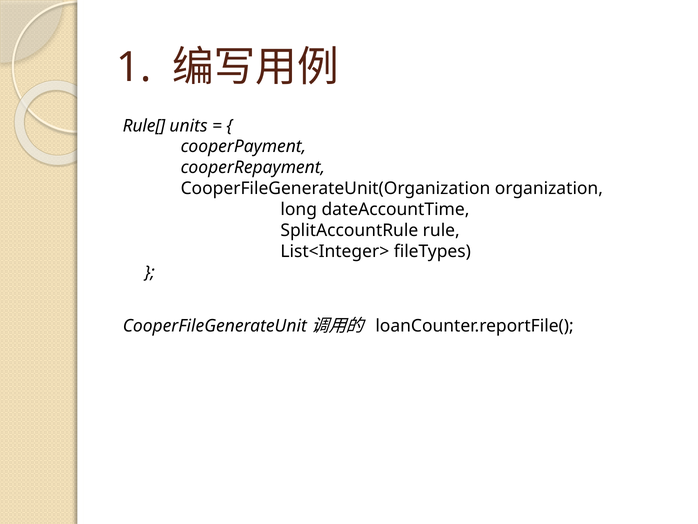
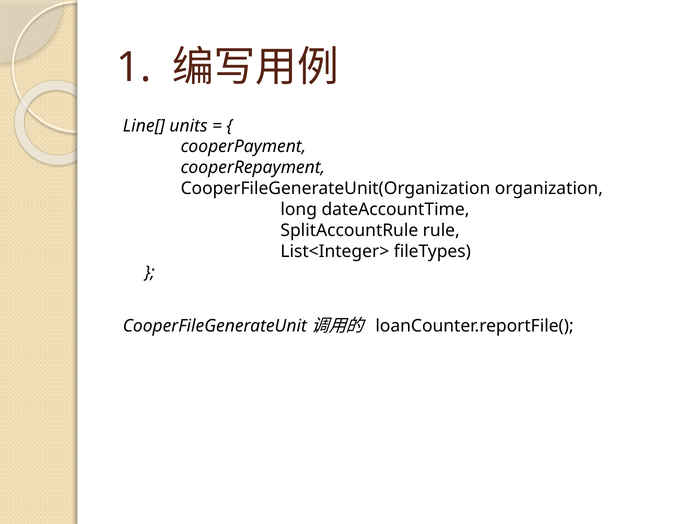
Rule[: Rule[ -> Line[
